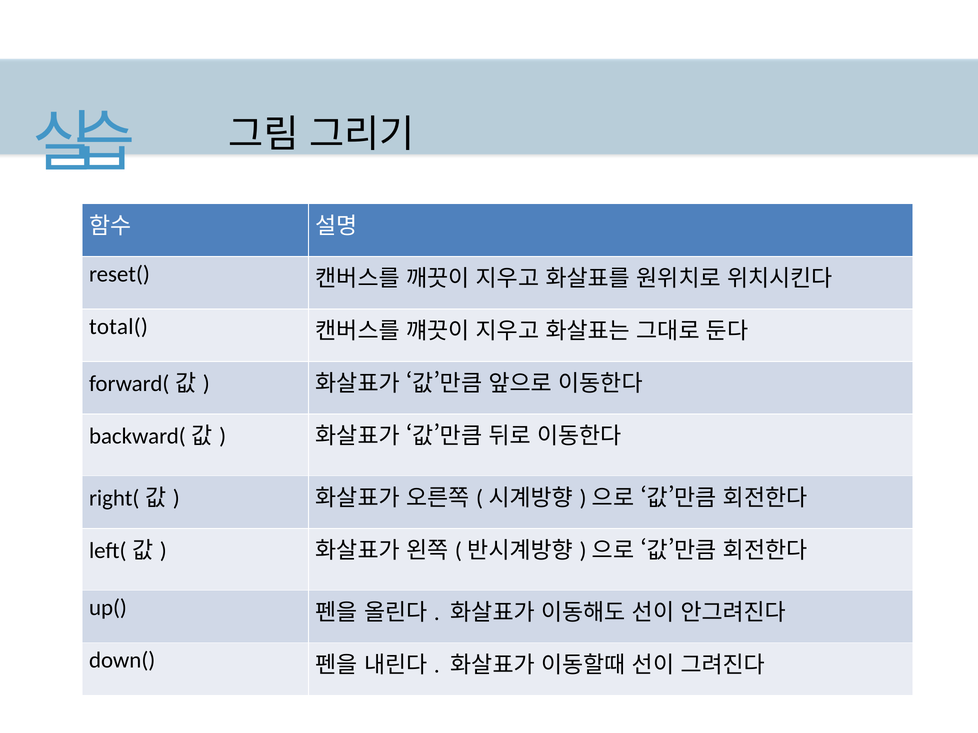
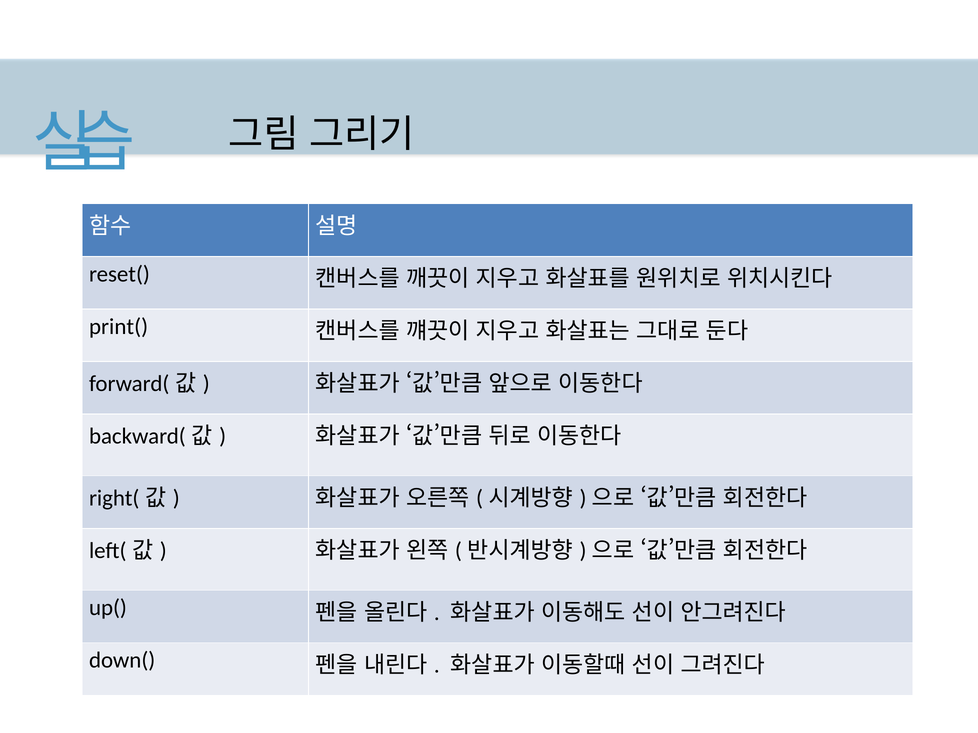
total(: total( -> print(
